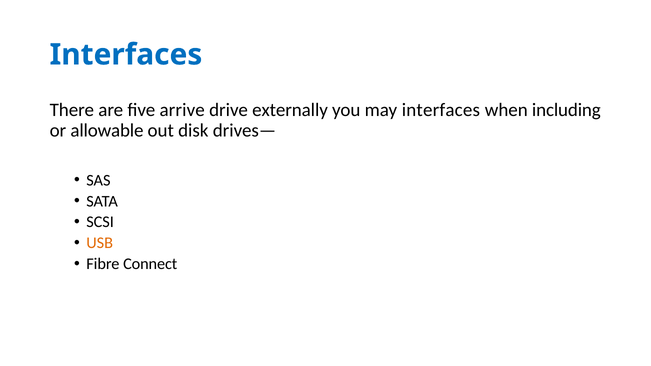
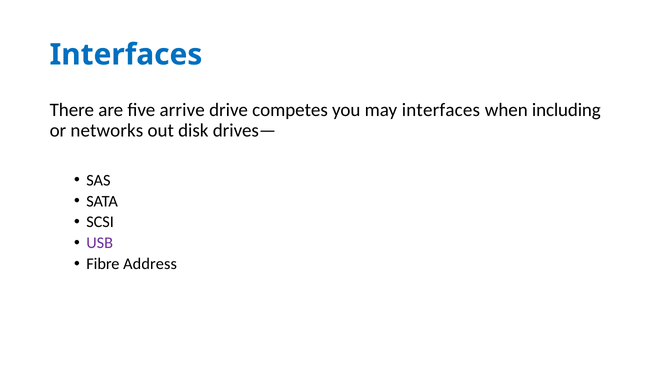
externally: externally -> competes
allowable: allowable -> networks
USB colour: orange -> purple
Connect: Connect -> Address
